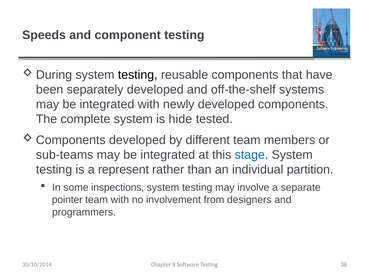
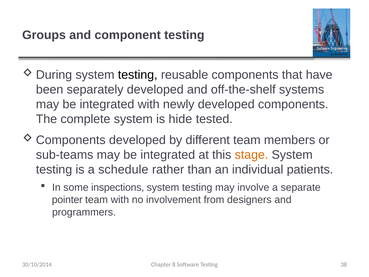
Speeds: Speeds -> Groups
stage colour: blue -> orange
represent: represent -> schedule
partition: partition -> patients
